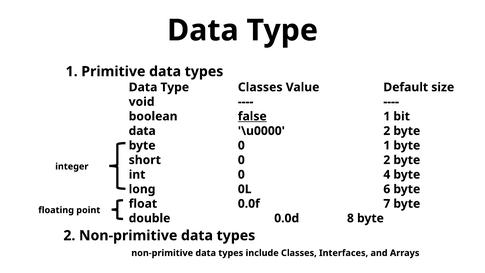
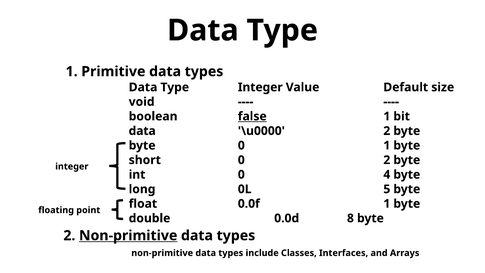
Type Classes: Classes -> Integer
6: 6 -> 5
0.0f 7: 7 -> 1
Non-primitive at (128, 235) underline: none -> present
